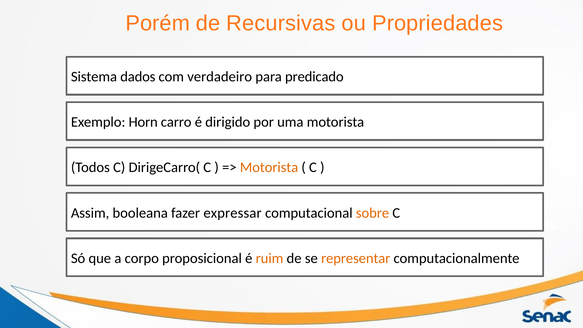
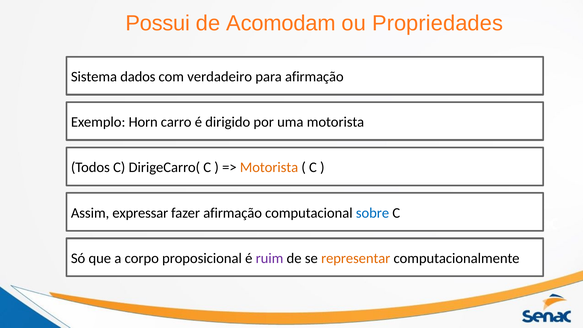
Porém: Porém -> Possui
Recursivas: Recursivas -> Acomodam
para predicado: predicado -> afirmação
booleana: booleana -> expressar
fazer expressar: expressar -> afirmação
sobre colour: orange -> blue
ruim colour: orange -> purple
